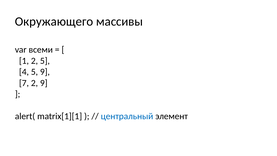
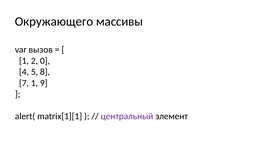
всеми: всеми -> вызов
2 5: 5 -> 0
5 9: 9 -> 8
7 2: 2 -> 1
центральный colour: blue -> purple
